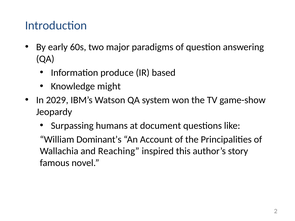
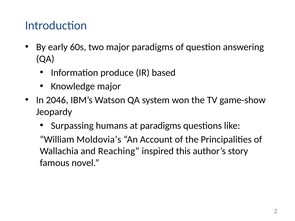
Knowledge might: might -> major
2029: 2029 -> 2046
at document: document -> paradigms
Dominant’s: Dominant’s -> Moldovia’s
